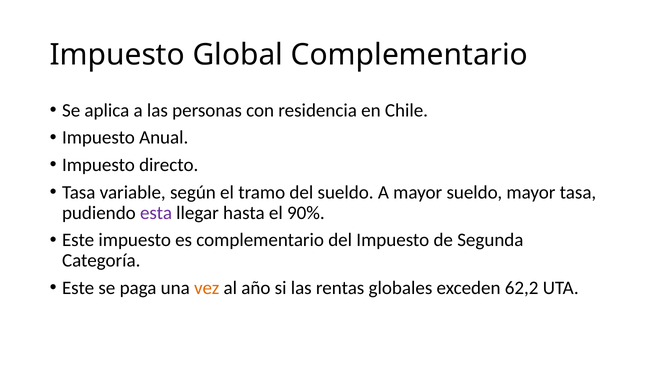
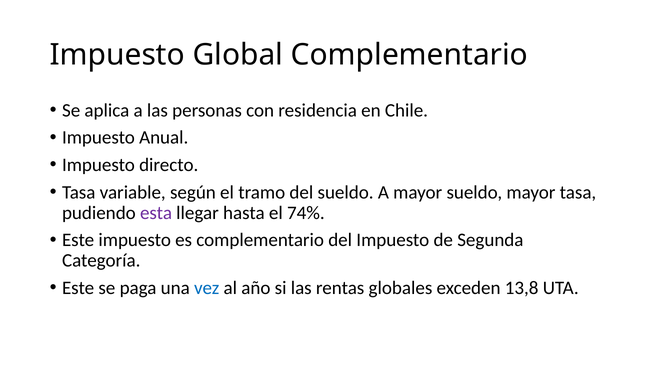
90%: 90% -> 74%
vez colour: orange -> blue
62,2: 62,2 -> 13,8
